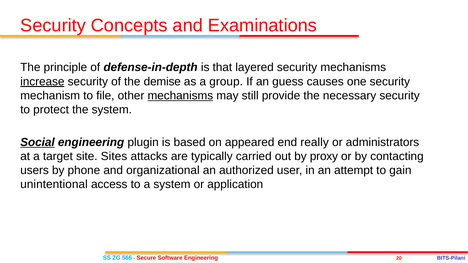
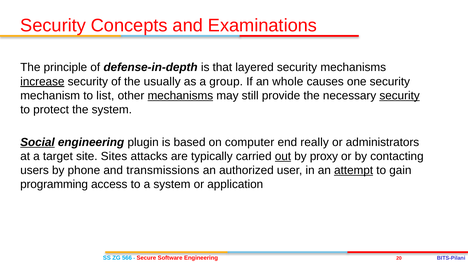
demise: demise -> usually
guess: guess -> whole
file: file -> list
security at (400, 96) underline: none -> present
appeared: appeared -> computer
out underline: none -> present
organizational: organizational -> transmissions
attempt underline: none -> present
unintentional: unintentional -> programming
